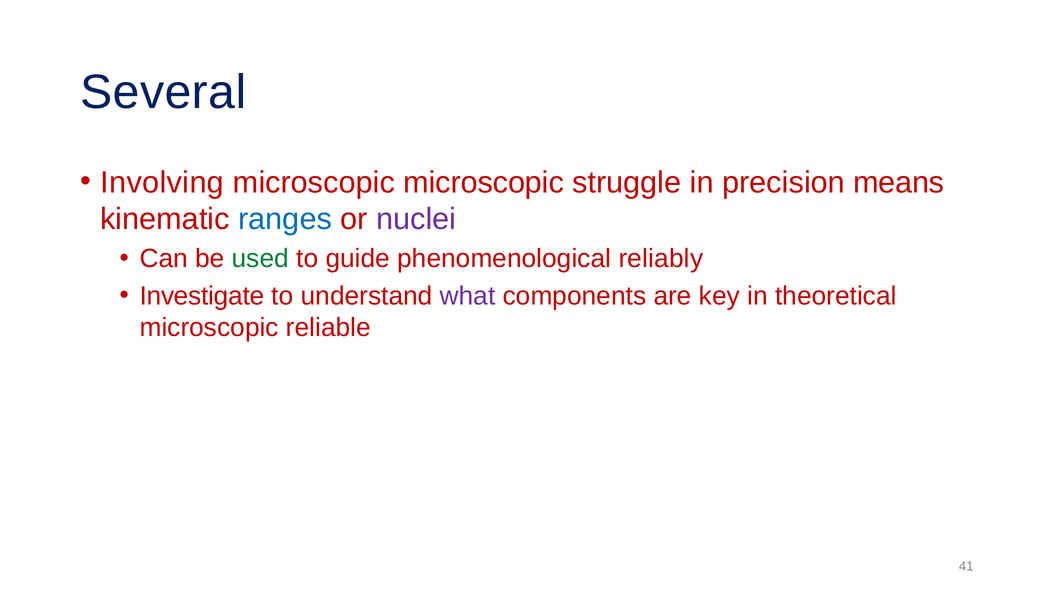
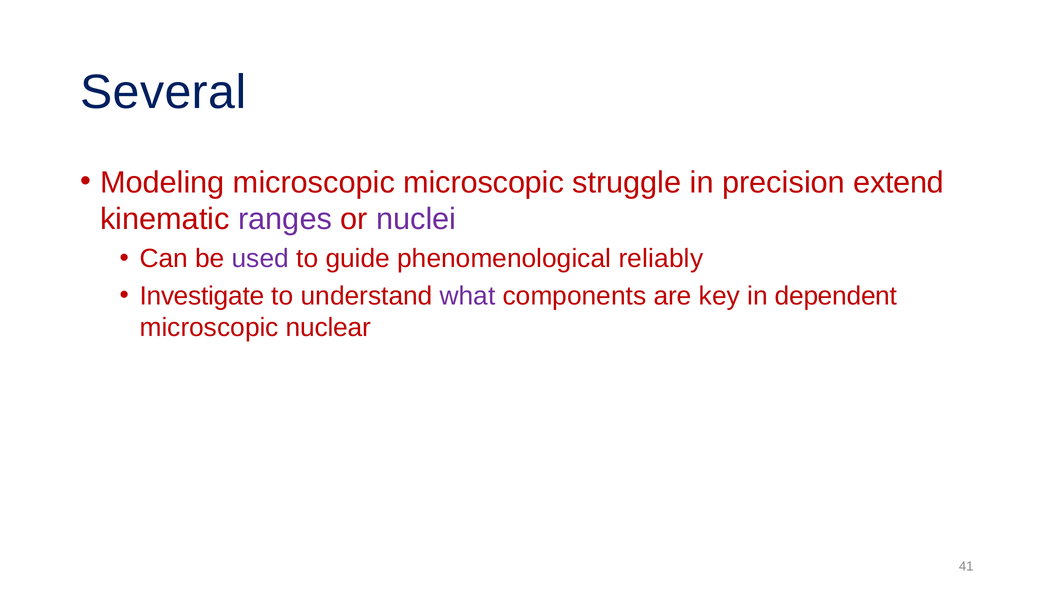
Involving: Involving -> Modeling
means: means -> extend
ranges colour: blue -> purple
used colour: green -> purple
theoretical: theoretical -> dependent
reliable: reliable -> nuclear
